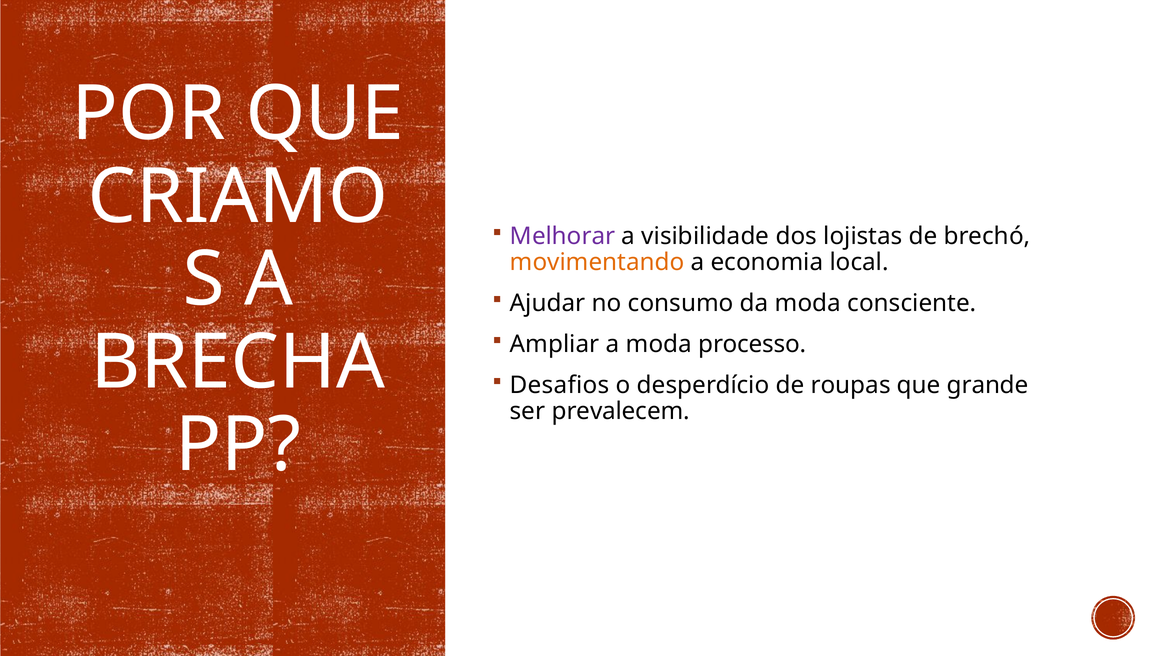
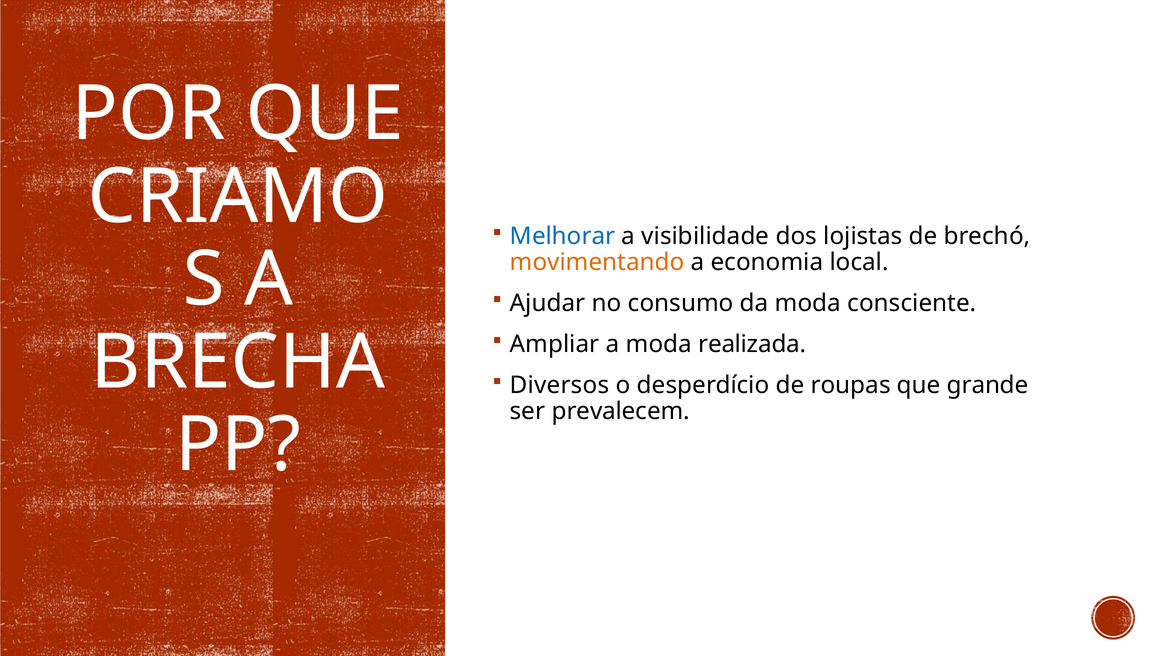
Melhorar colour: purple -> blue
processo: processo -> realizada
Desafios: Desafios -> Diversos
